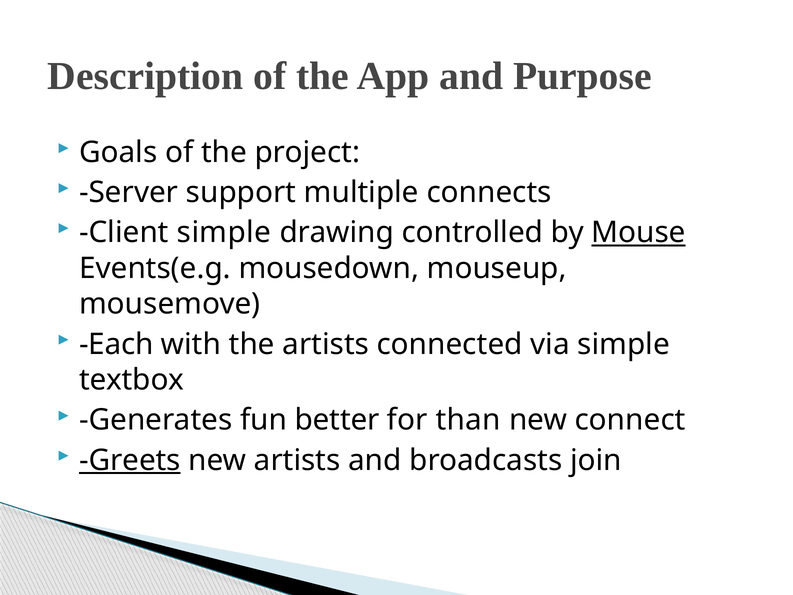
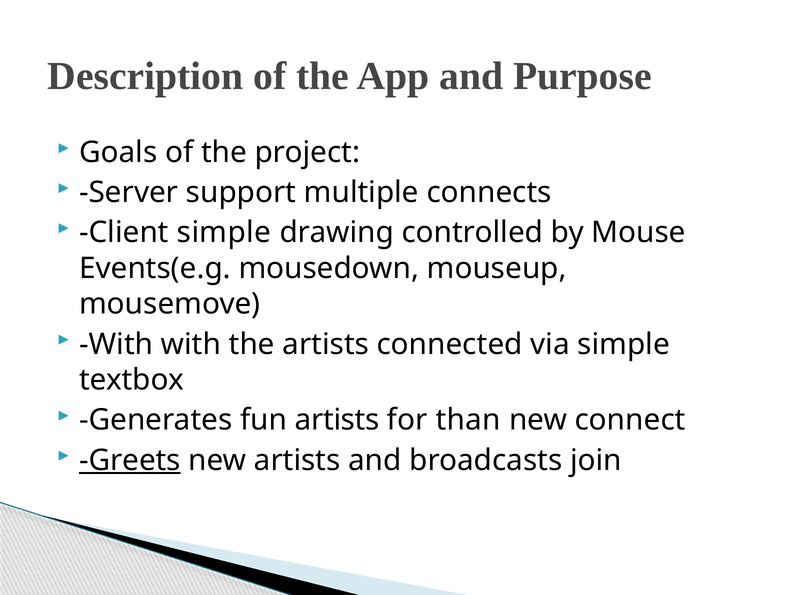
Mouse underline: present -> none
Each at (116, 344): Each -> With
fun better: better -> artists
